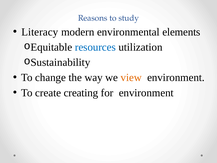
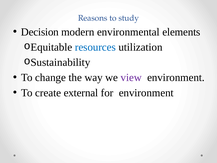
Literacy: Literacy -> Decision
view colour: orange -> purple
creating: creating -> external
